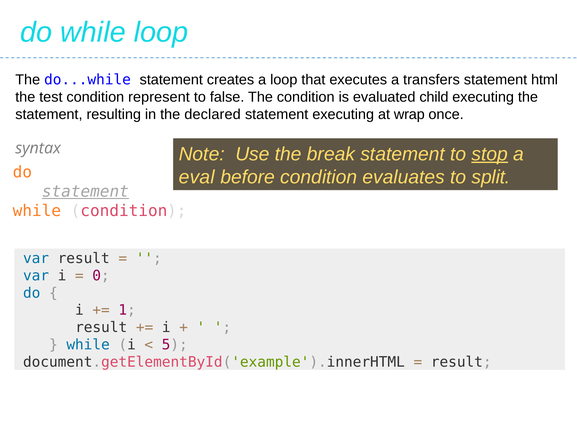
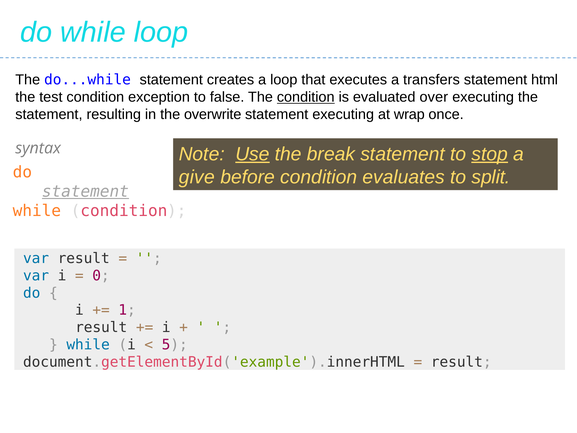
represent: represent -> exception
condition at (306, 97) underline: none -> present
child: child -> over
declared: declared -> overwrite
Use underline: none -> present
eval: eval -> give
